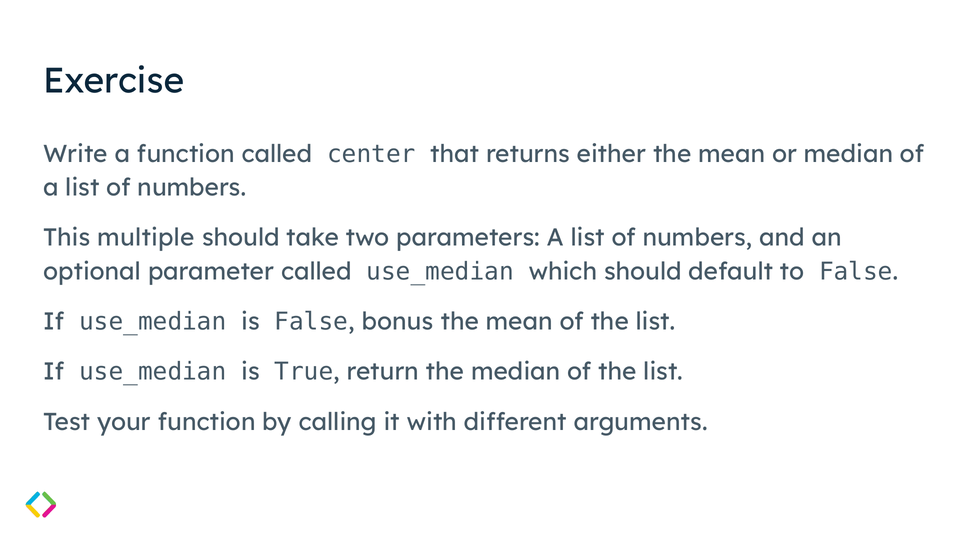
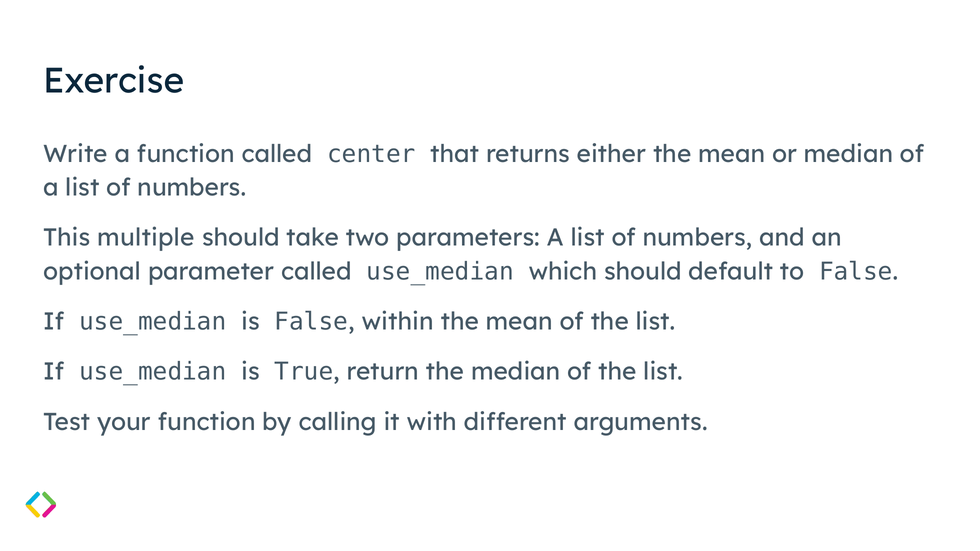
bonus: bonus -> within
